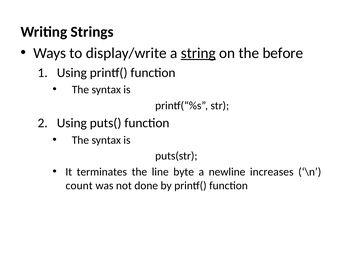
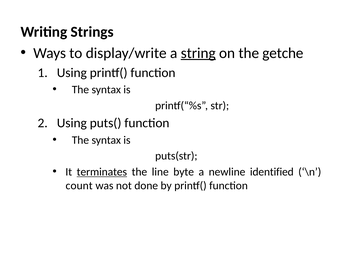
before: before -> getche
terminates underline: none -> present
increases: increases -> identified
